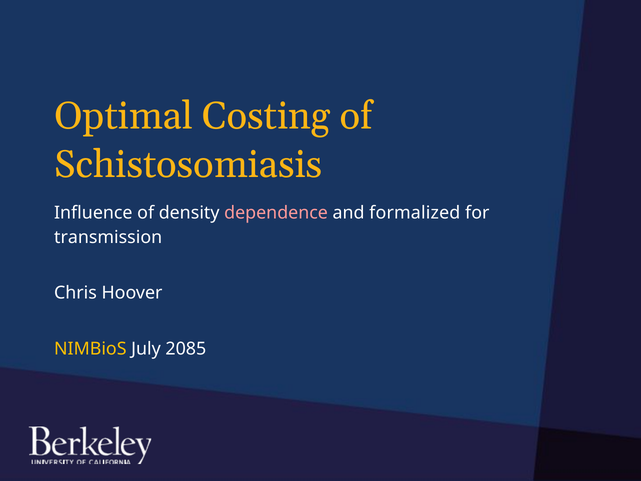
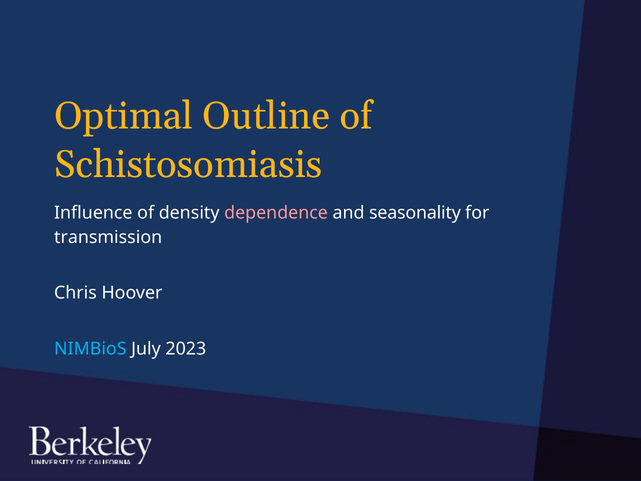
Costing: Costing -> Outline
formalized: formalized -> seasonality
NIMBioS colour: yellow -> light blue
2085: 2085 -> 2023
